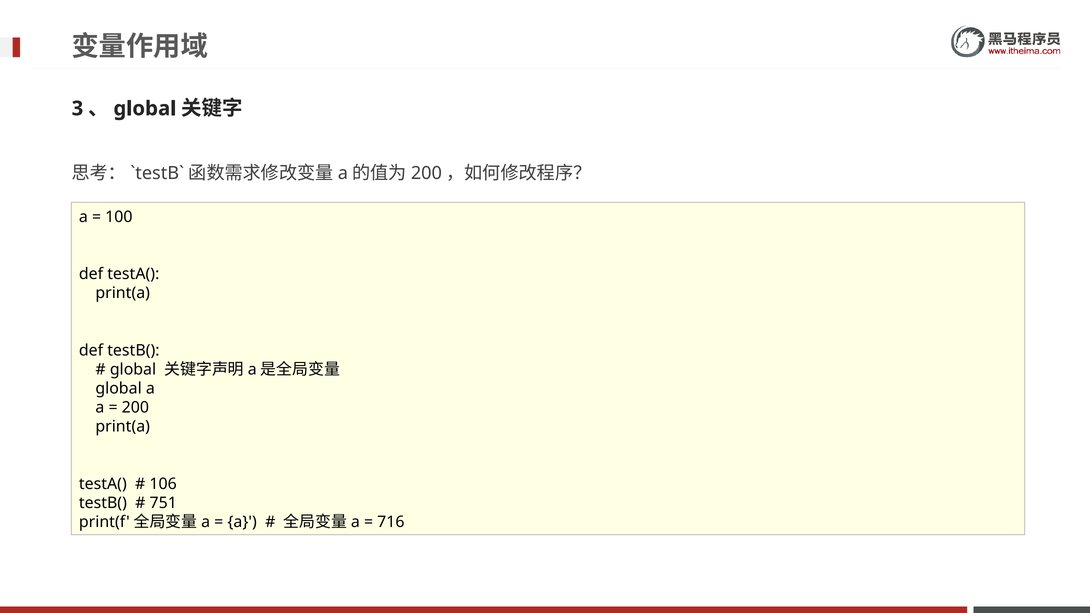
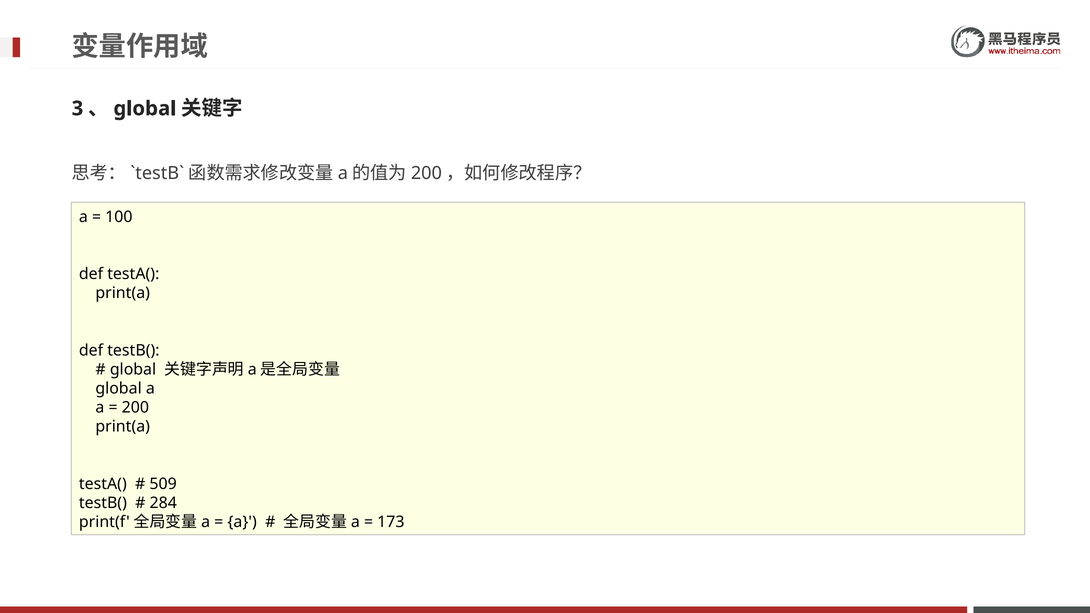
106: 106 -> 509
751: 751 -> 284
716: 716 -> 173
